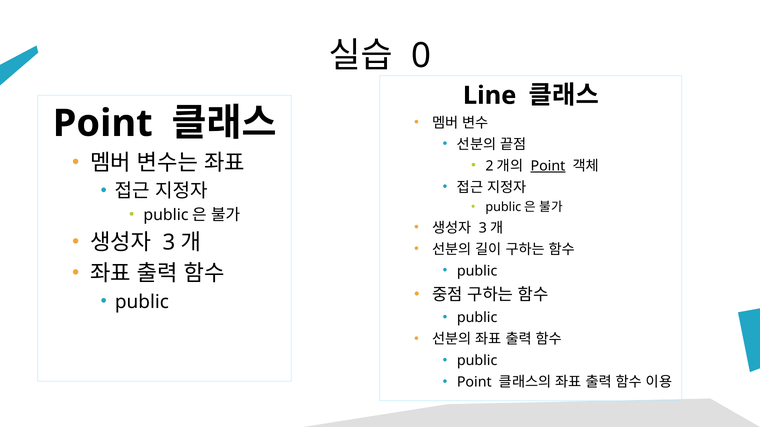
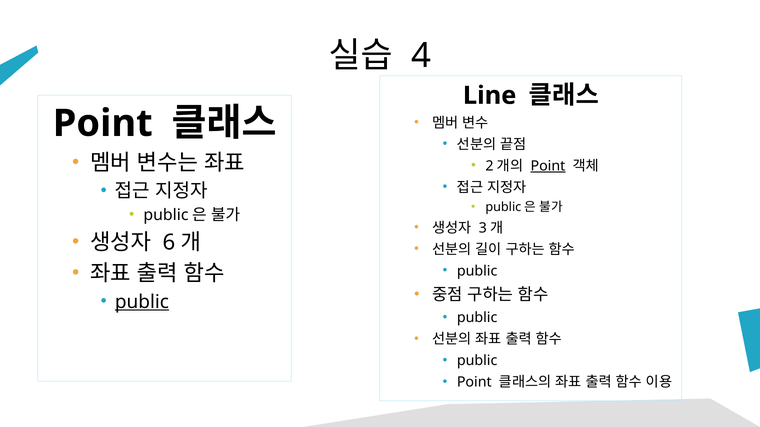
0: 0 -> 4
3: 3 -> 6
public at (142, 302) underline: none -> present
